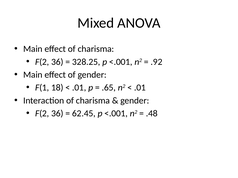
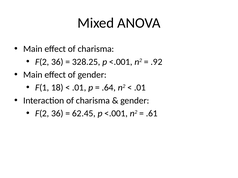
.65: .65 -> .64
.48: .48 -> .61
